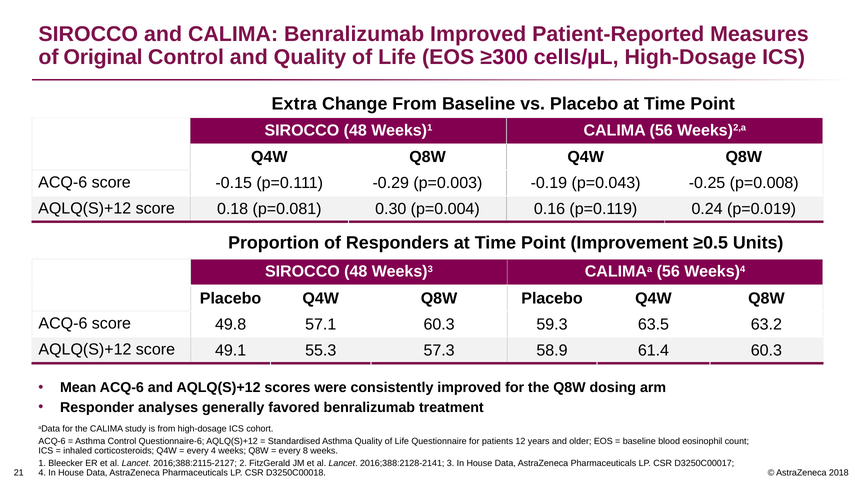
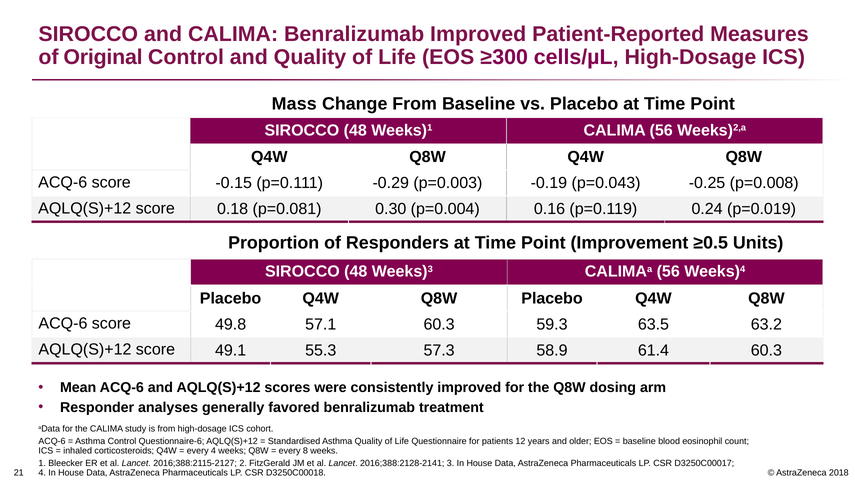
Extra: Extra -> Mass
